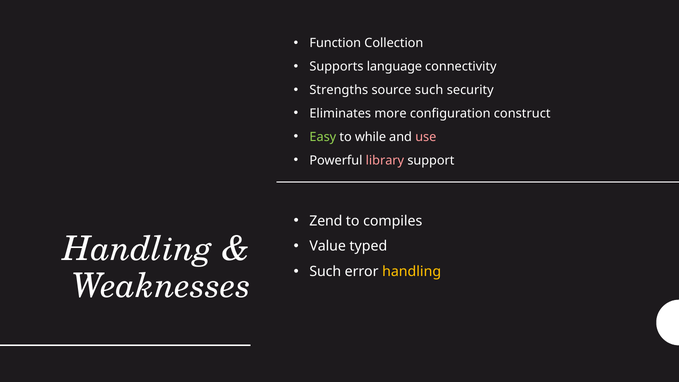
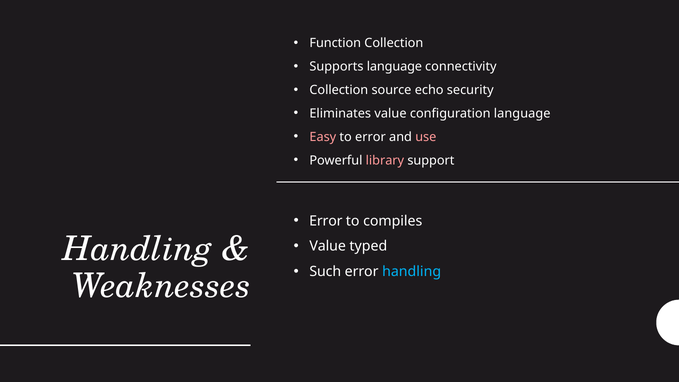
Strengths at (339, 90): Strengths -> Collection
source such: such -> echo
Eliminates more: more -> value
configuration construct: construct -> language
Easy colour: light green -> pink
to while: while -> error
Zend at (326, 221): Zend -> Error
handling at (412, 272) colour: yellow -> light blue
